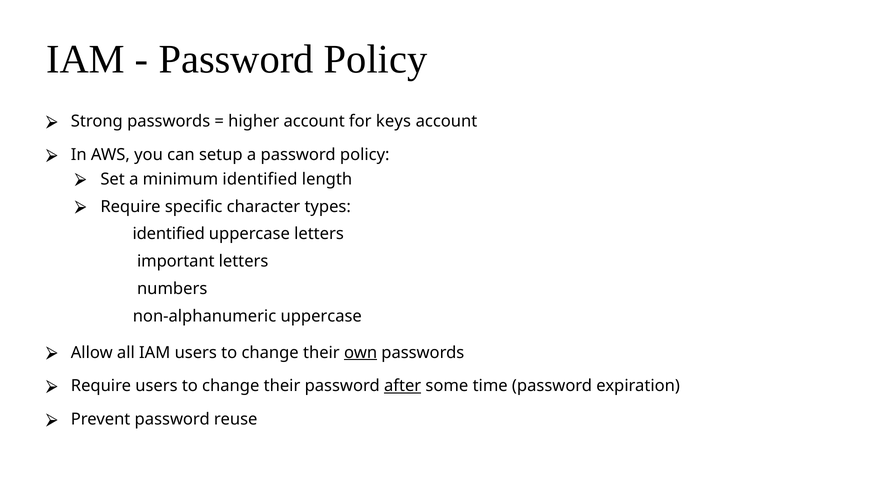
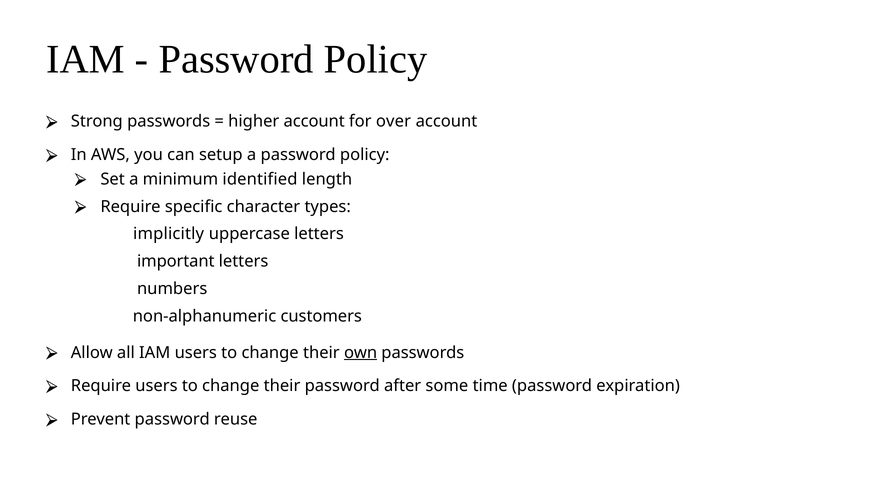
keys: keys -> over
identified at (169, 234): identified -> implicitly
non-alphanumeric uppercase: uppercase -> customers
after underline: present -> none
